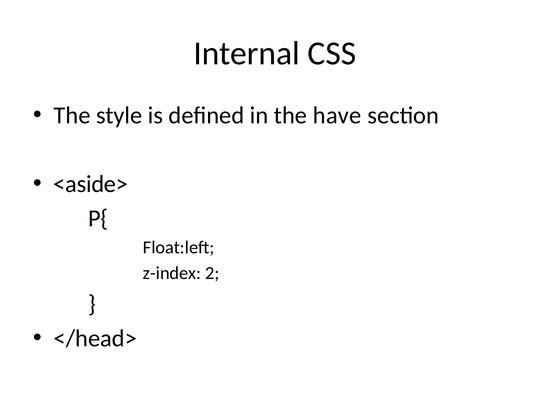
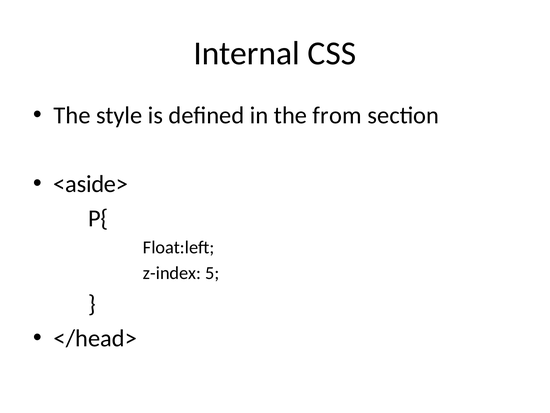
have: have -> from
2: 2 -> 5
